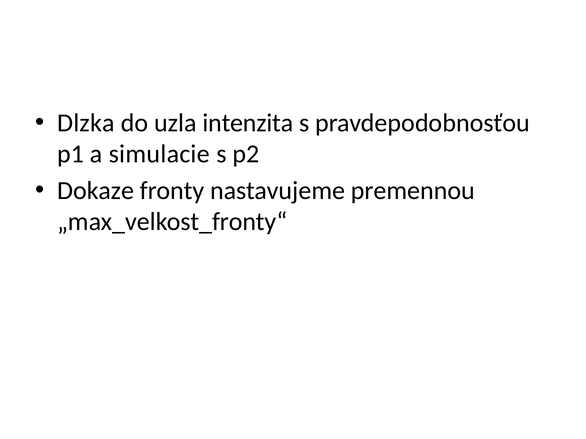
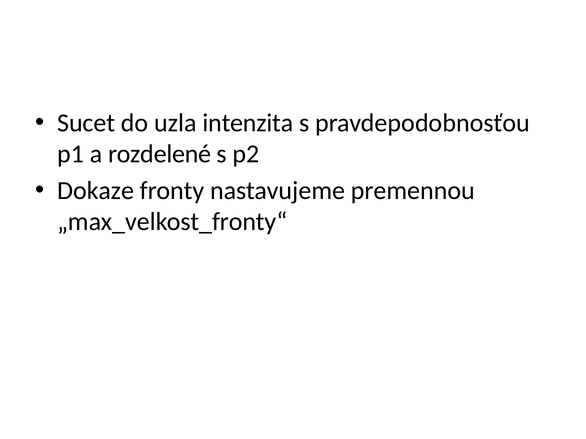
Dlzka: Dlzka -> Sucet
simulacie: simulacie -> rozdelené
